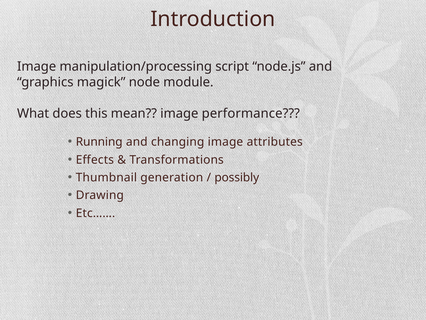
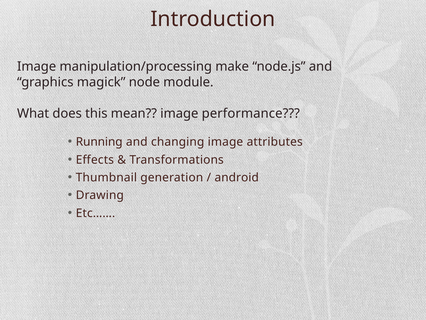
script: script -> make
possibly: possibly -> android
